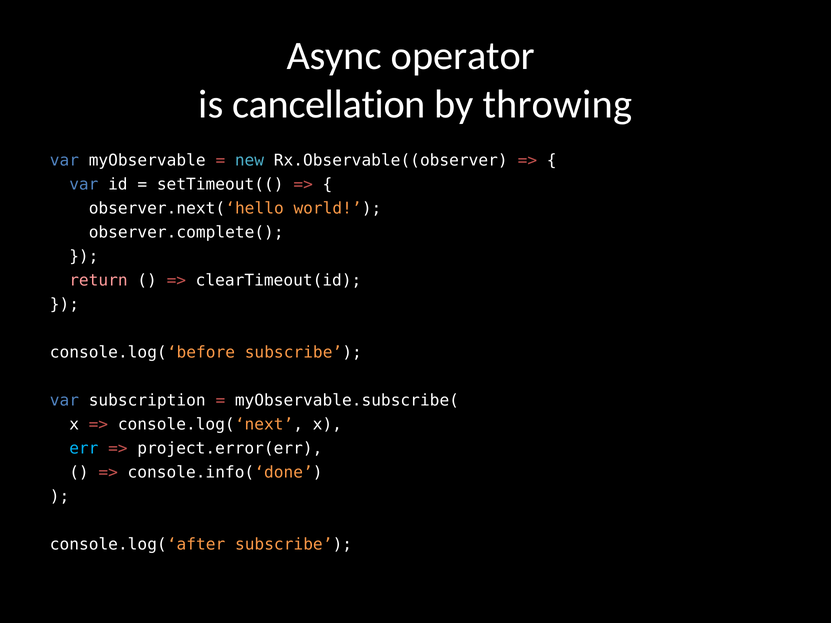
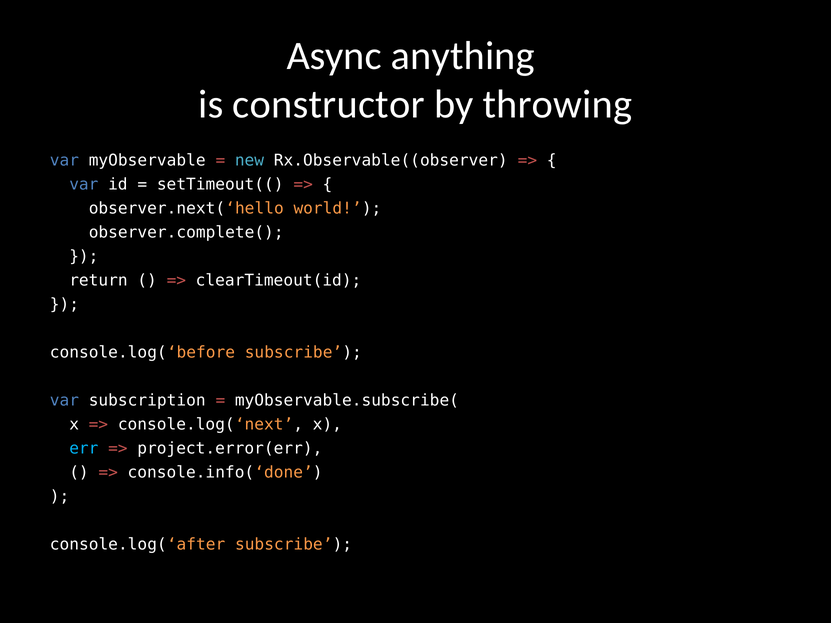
operator: operator -> anything
cancellation: cancellation -> constructor
return colour: pink -> white
